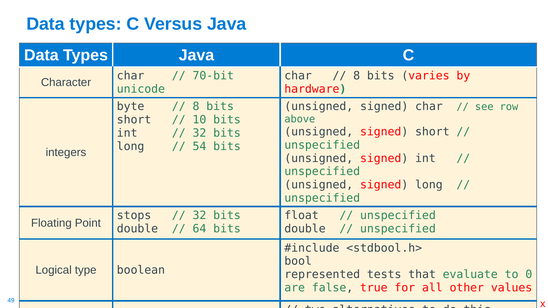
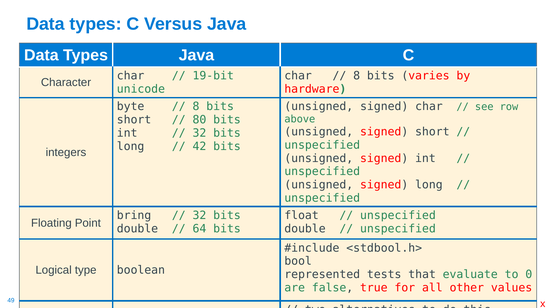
70-bit: 70-bit -> 19-bit
10: 10 -> 80
54: 54 -> 42
stops: stops -> bring
